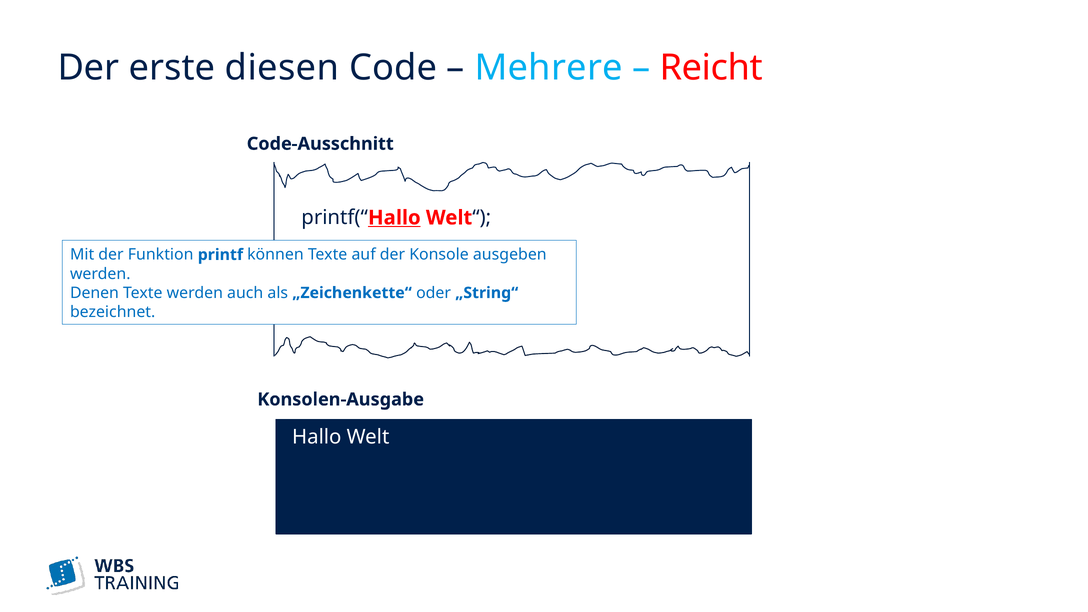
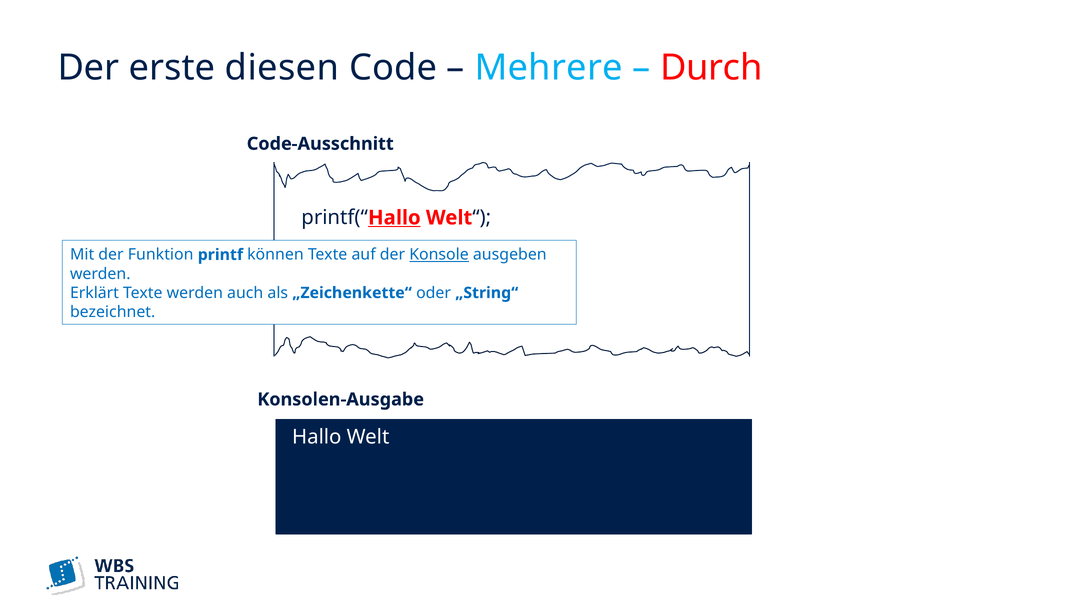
Reicht: Reicht -> Durch
Konsole underline: none -> present
Denen: Denen -> Erklärt
